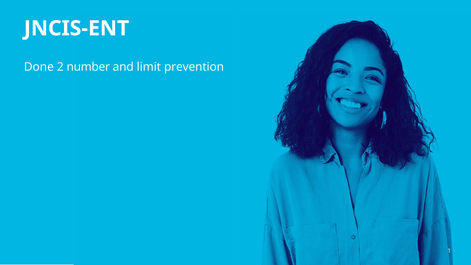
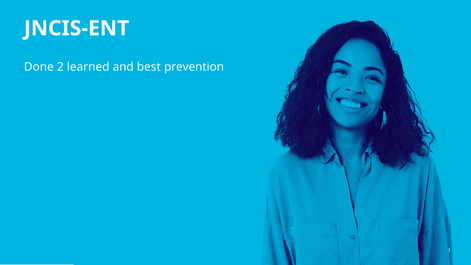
number: number -> learned
limit: limit -> best
